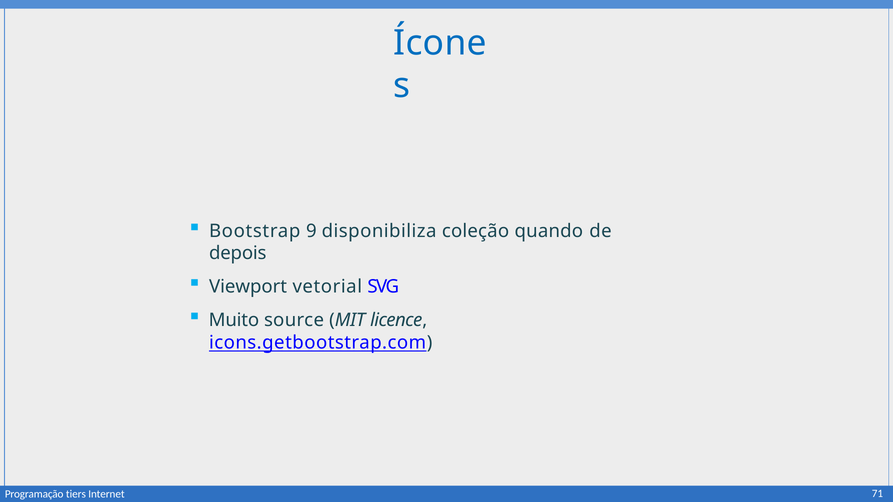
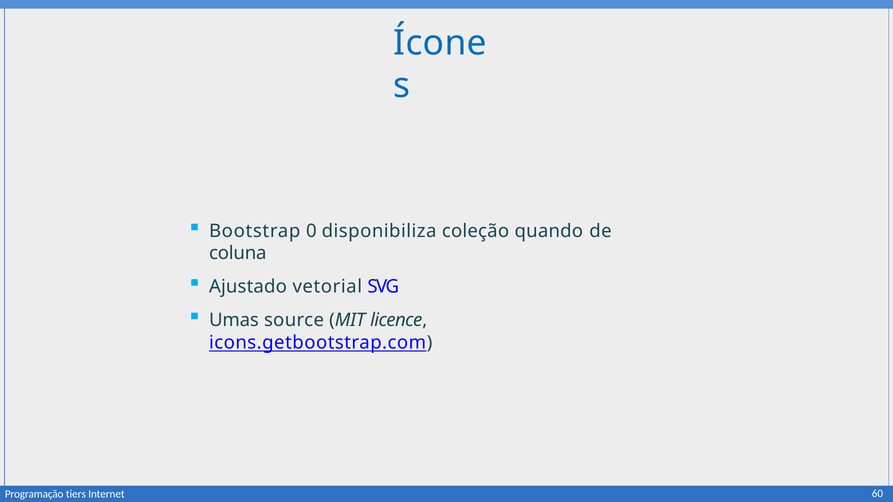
9: 9 -> 0
depois: depois -> coluna
Viewport: Viewport -> Ajustado
Muito: Muito -> Umas
71: 71 -> 60
